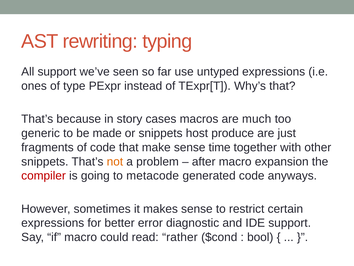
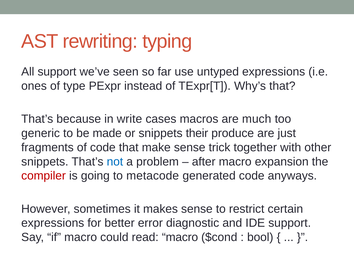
story: story -> write
host: host -> their
time: time -> trick
not colour: orange -> blue
read rather: rather -> macro
